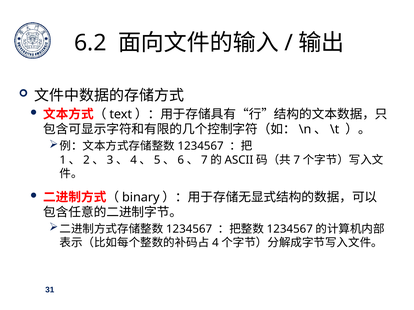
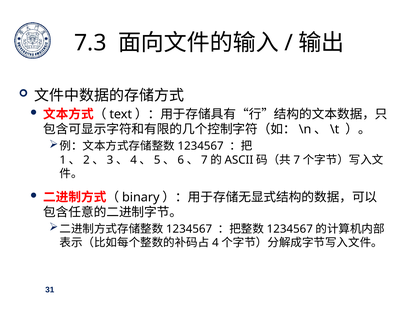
6.2: 6.2 -> 7.3
